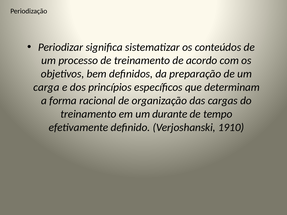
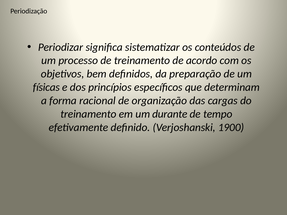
carga: carga -> físicas
1910: 1910 -> 1900
